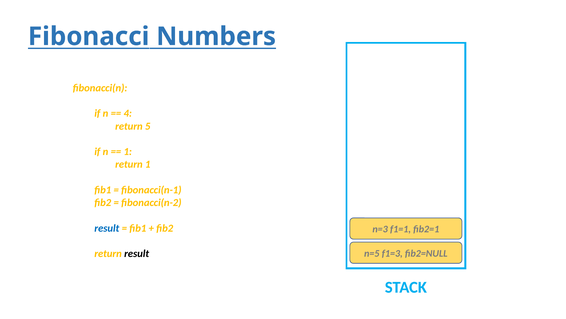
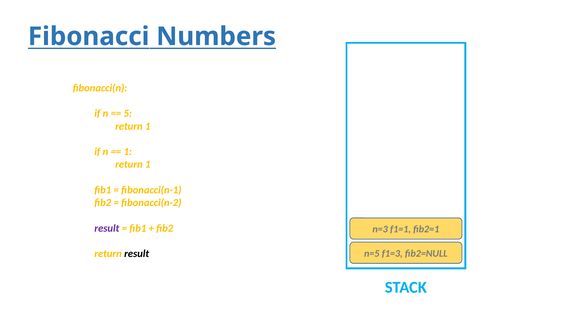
4: 4 -> 5
5 at (148, 126): 5 -> 1
result at (107, 228) colour: blue -> purple
